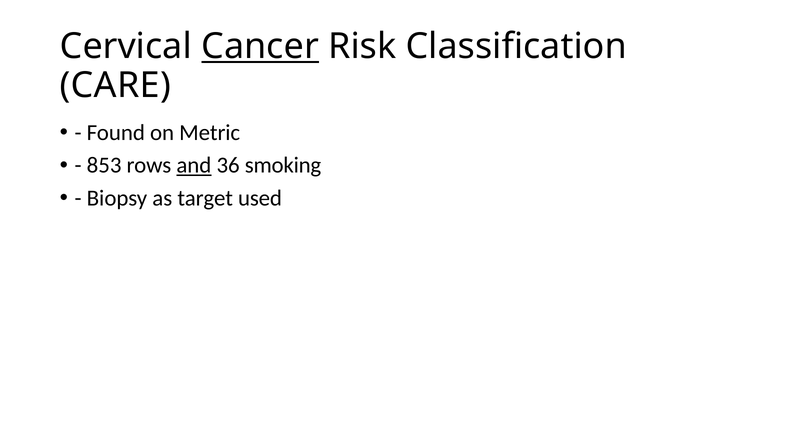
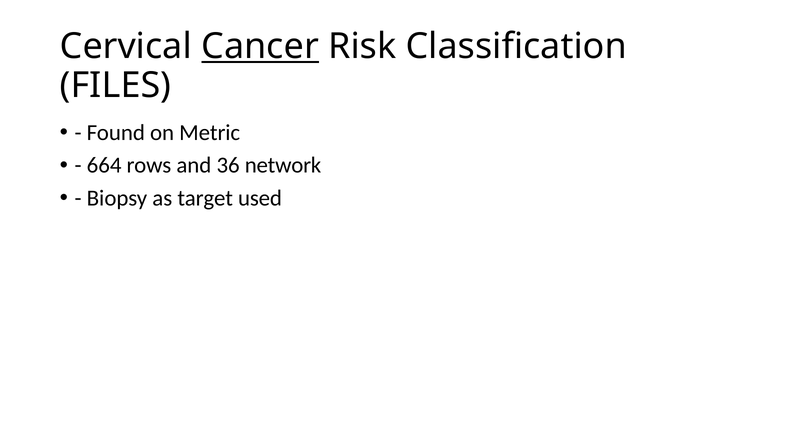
CARE: CARE -> FILES
853: 853 -> 664
and underline: present -> none
smoking: smoking -> network
